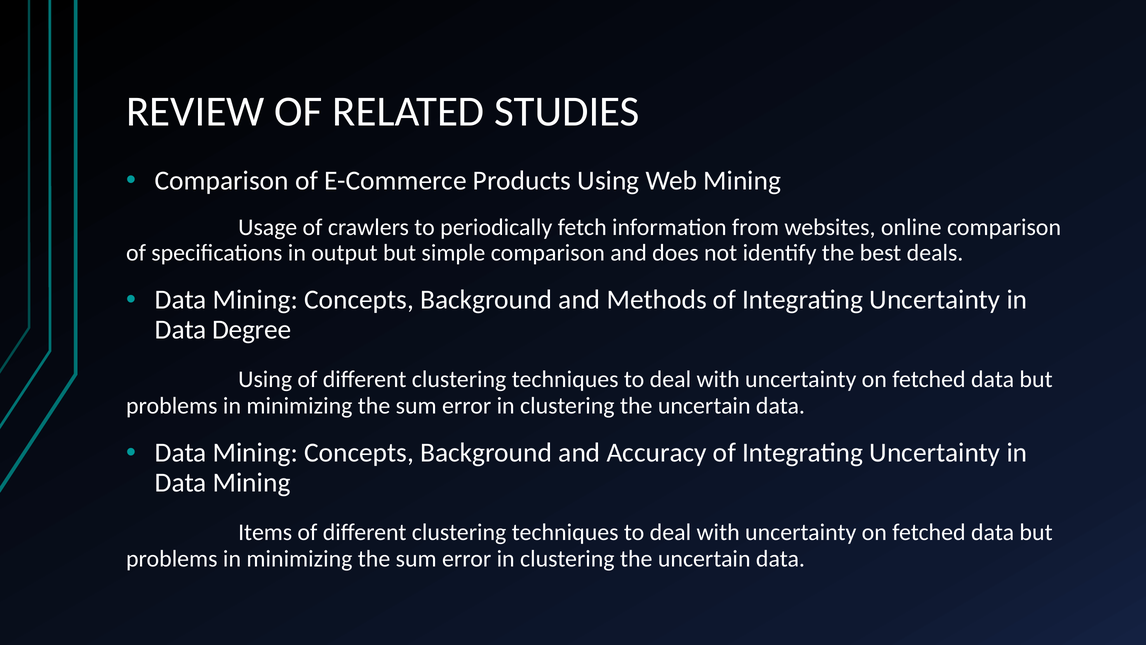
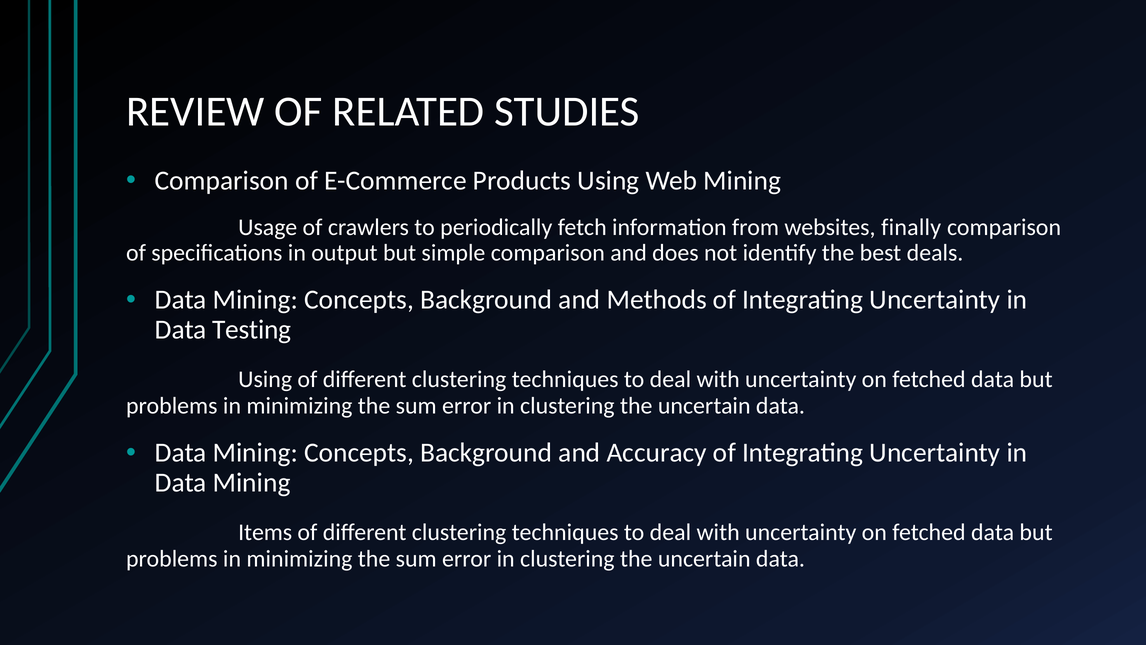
online: online -> finally
Degree: Degree -> Testing
